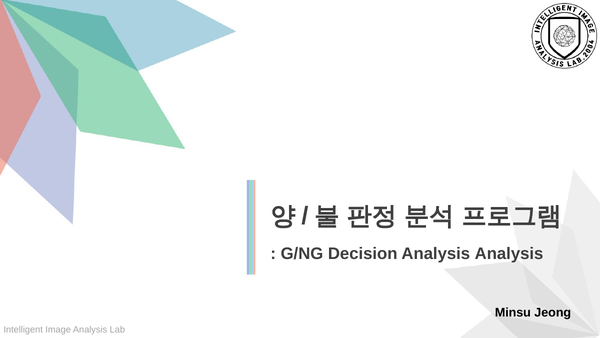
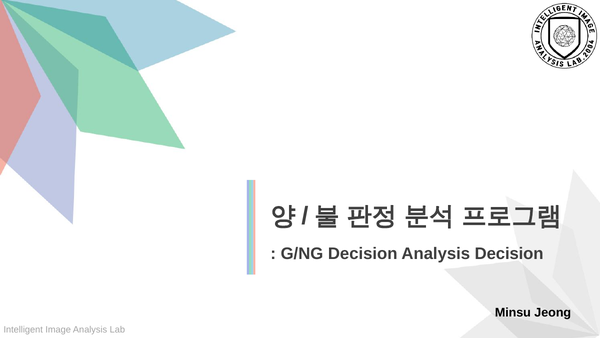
Analysis Analysis: Analysis -> Decision
